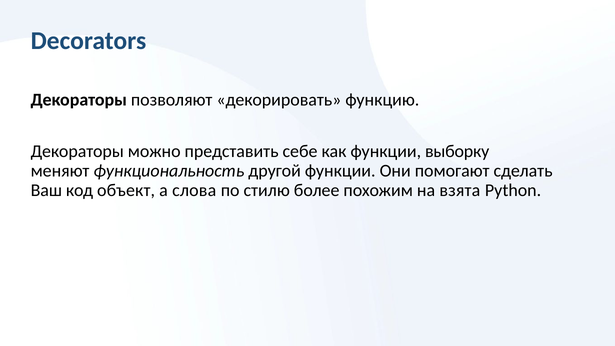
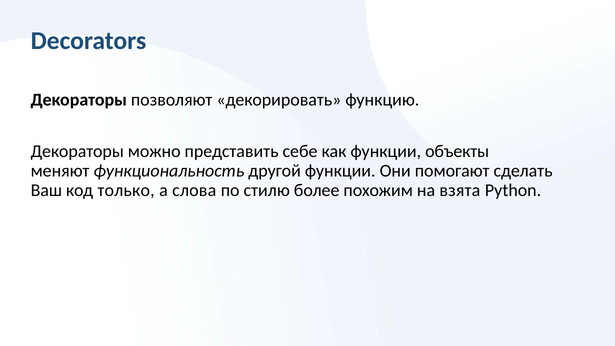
выборку: выборку -> объекты
объект: объект -> только
